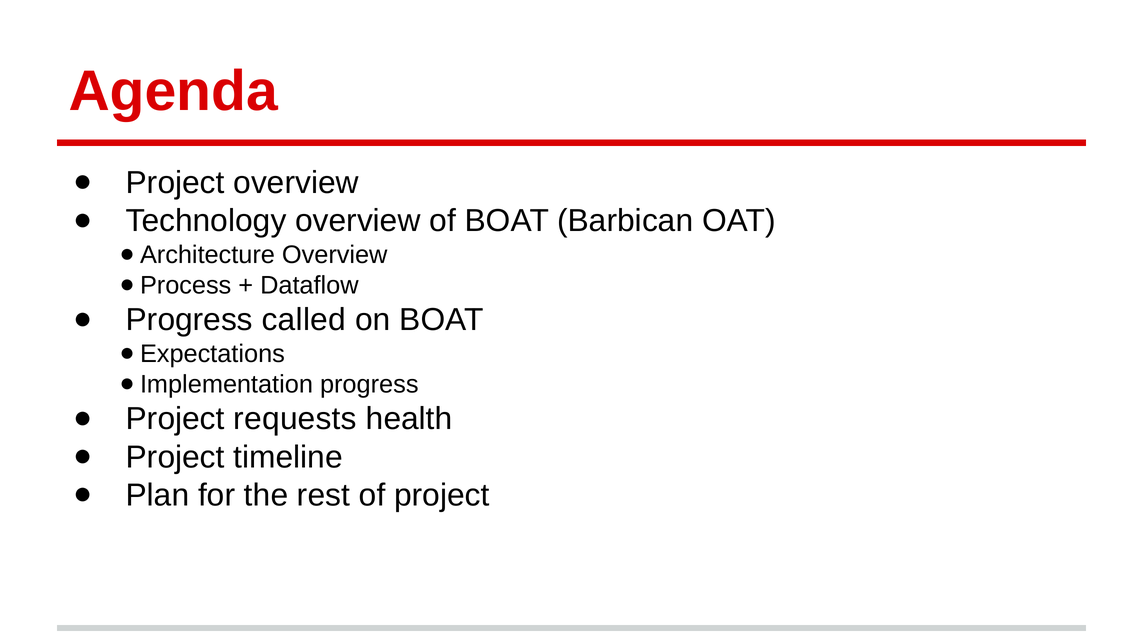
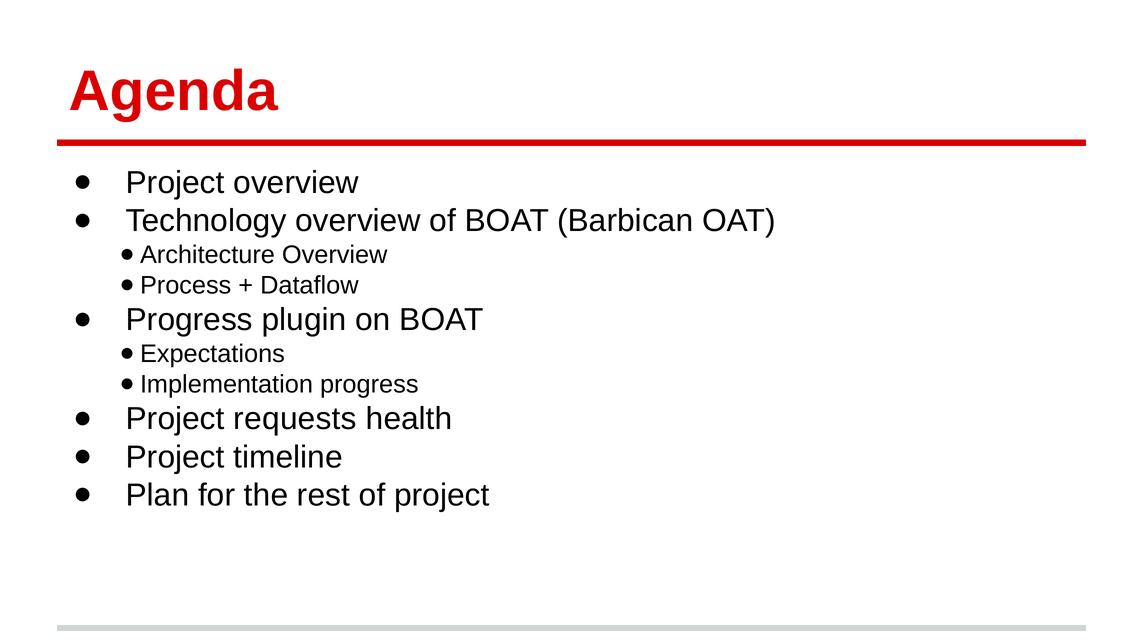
called: called -> plugin
